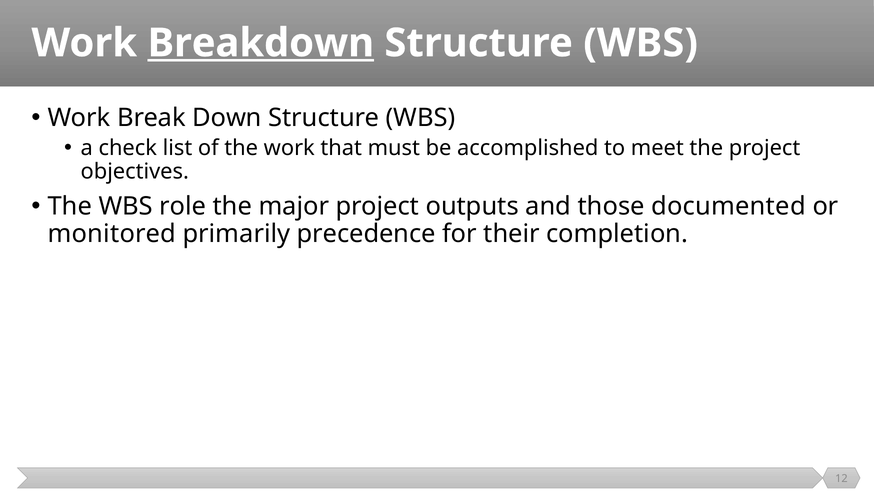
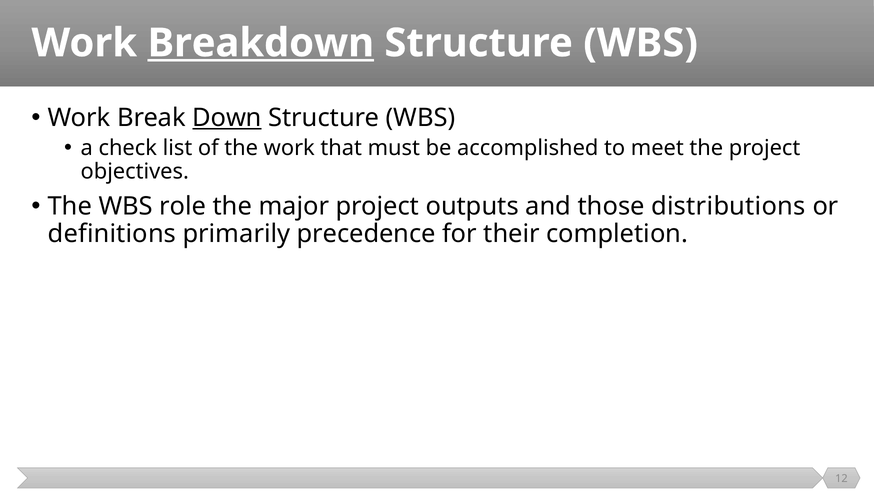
Down underline: none -> present
documented: documented -> distributions
monitored: monitored -> definitions
